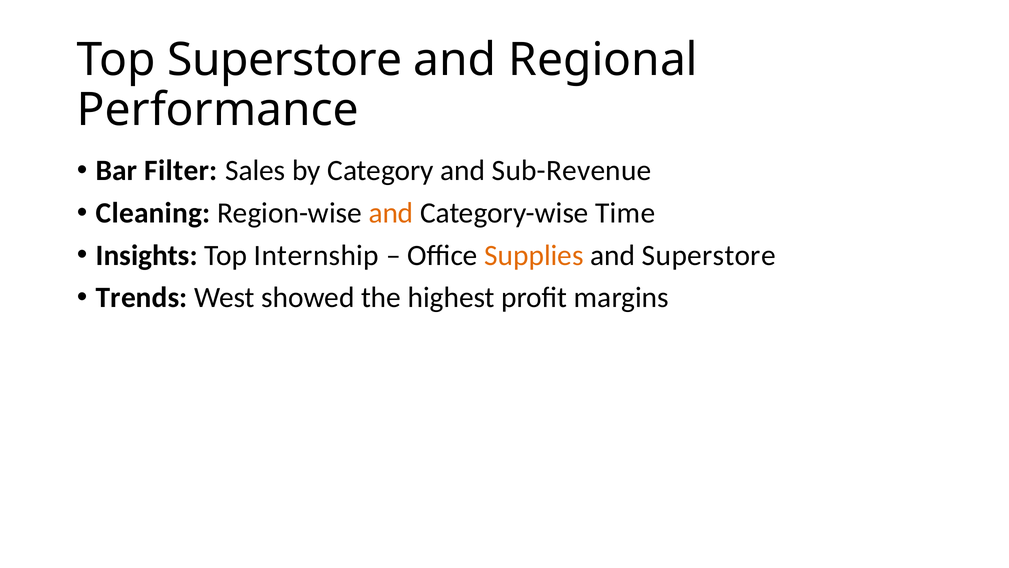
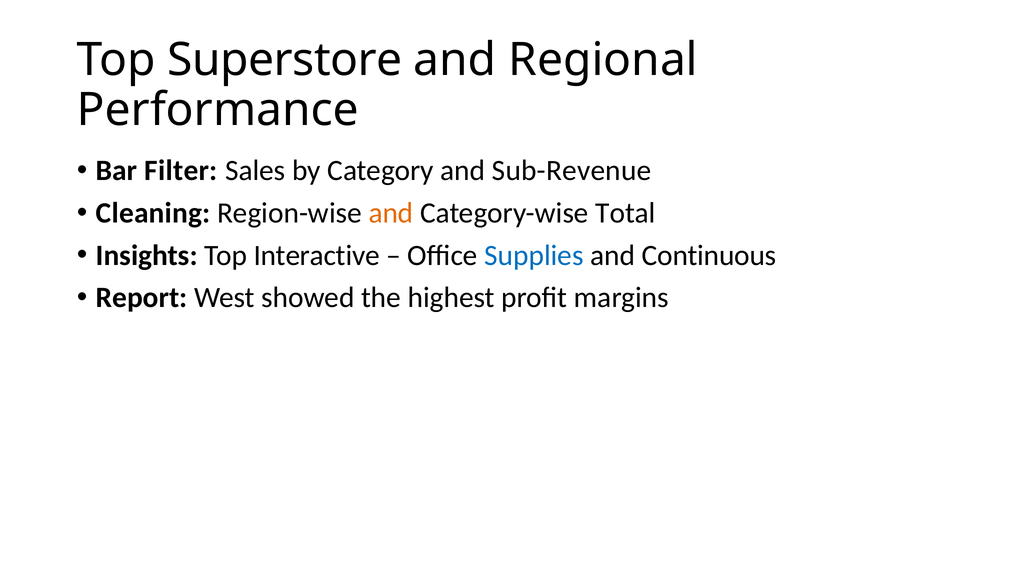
Time: Time -> Total
Internship: Internship -> Interactive
Supplies colour: orange -> blue
and Superstore: Superstore -> Continuous
Trends: Trends -> Report
